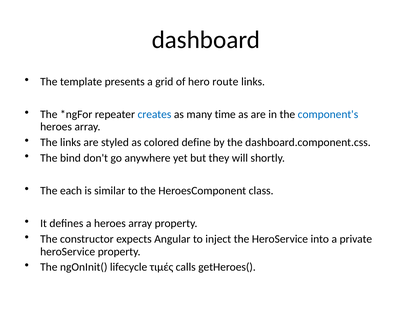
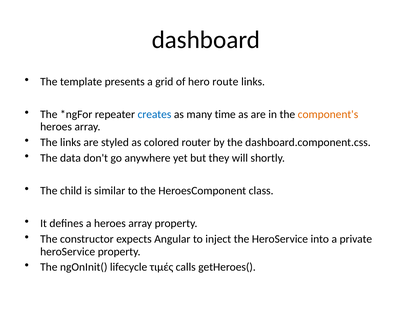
component's colour: blue -> orange
define: define -> router
bind: bind -> data
each: each -> child
